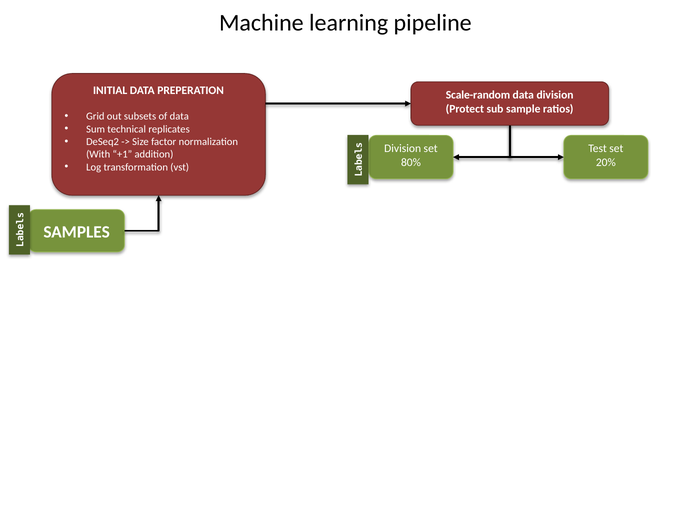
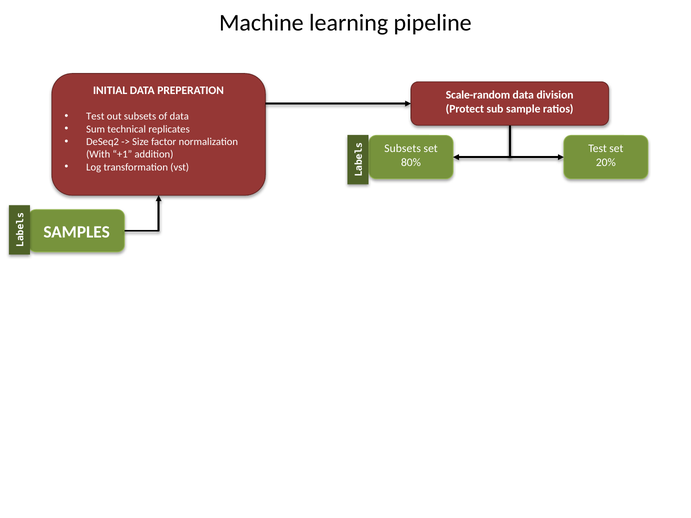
Grid at (95, 116): Grid -> Test
Division at (403, 149): Division -> Subsets
